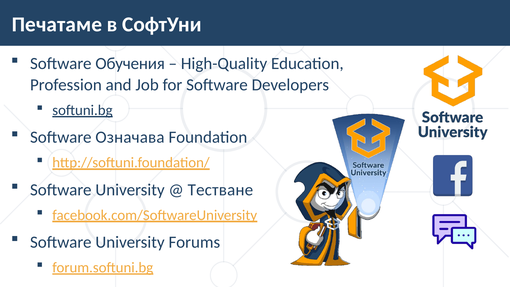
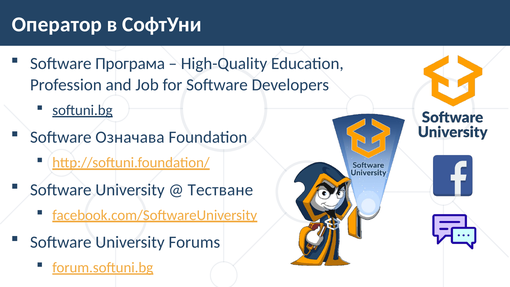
Печатаме: Печатаме -> Оператор
Обучения: Обучения -> Програма
